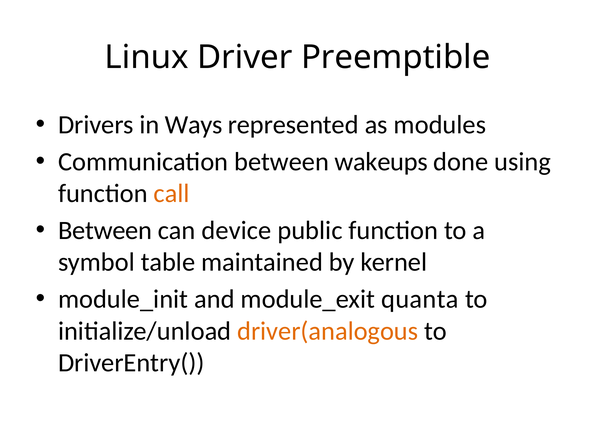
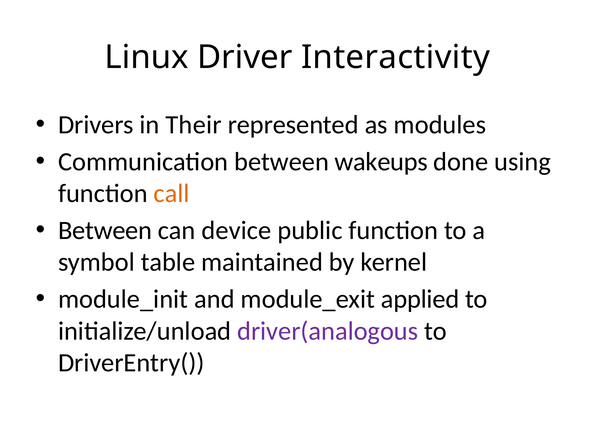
Preemptible: Preemptible -> Interactivity
Ways: Ways -> Their
quanta: quanta -> applied
driver(analogous colour: orange -> purple
